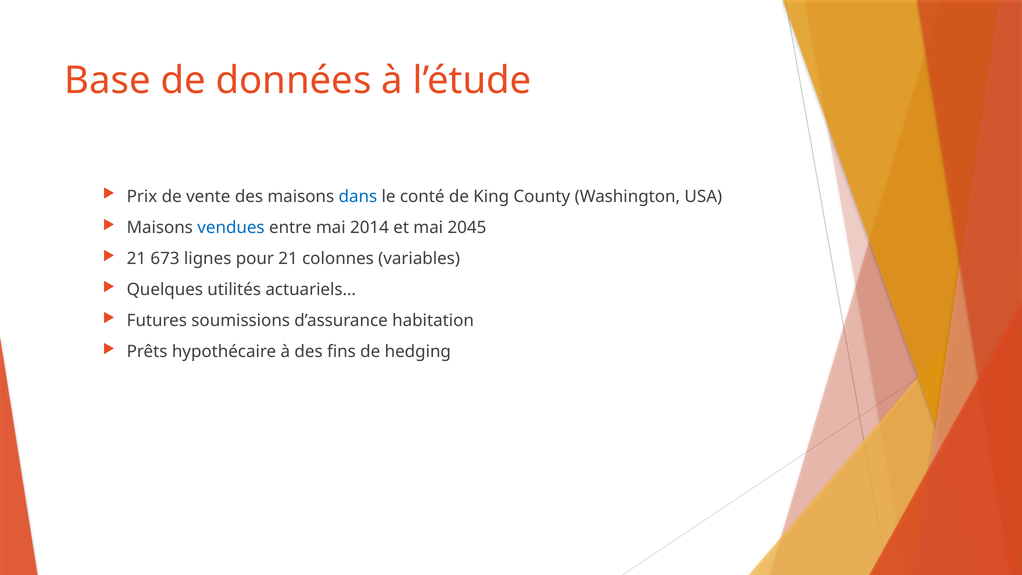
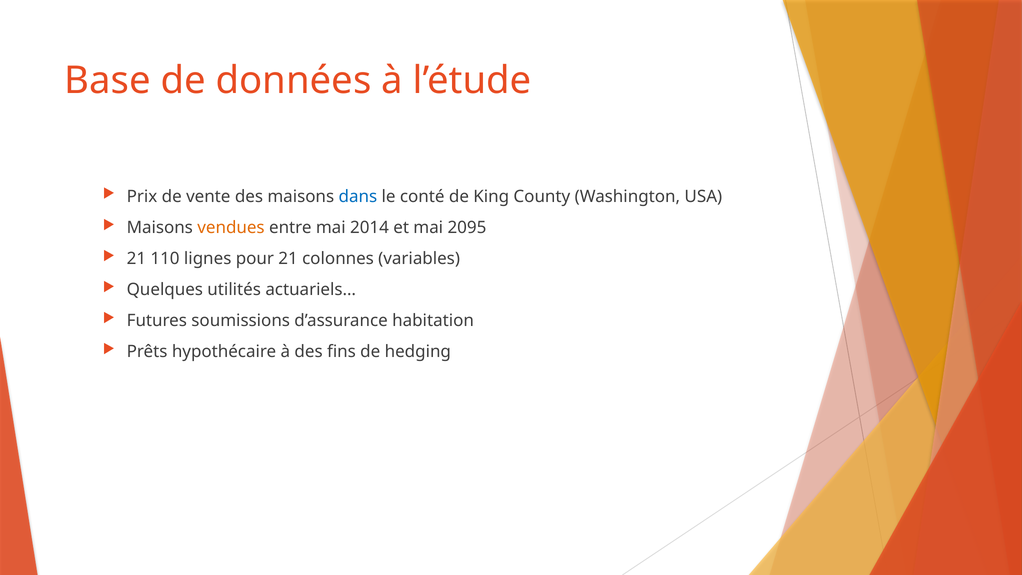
vendues colour: blue -> orange
2045: 2045 -> 2095
673: 673 -> 110
